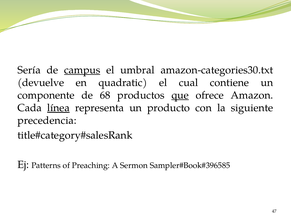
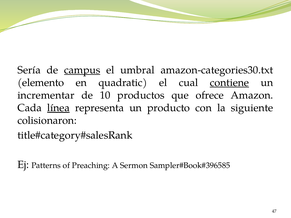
devuelve: devuelve -> elemento
contiene underline: none -> present
componente: componente -> incrementar
68: 68 -> 10
que underline: present -> none
precedencia: precedencia -> colisionaron
